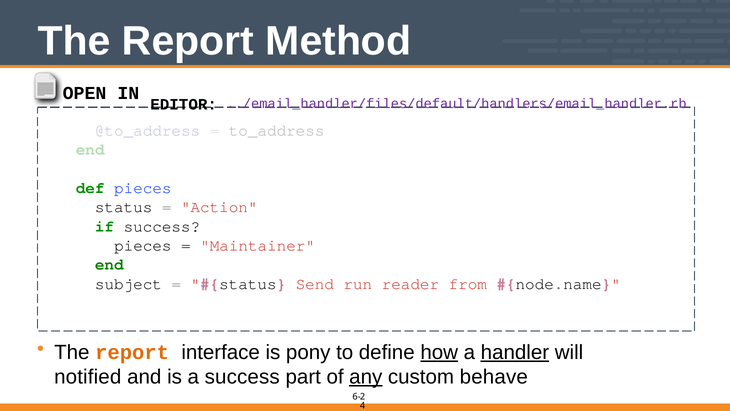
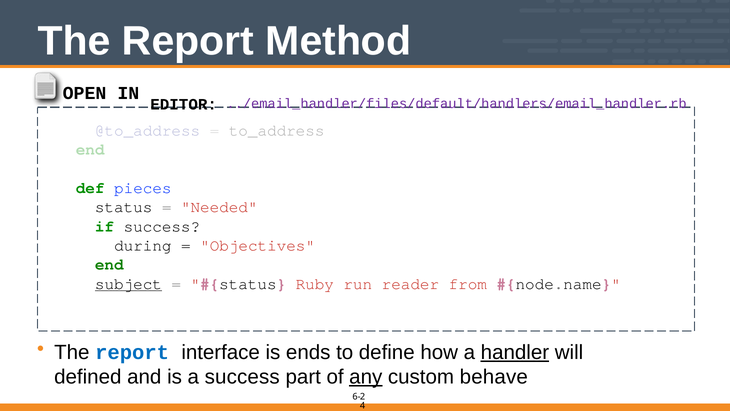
Action: Action -> Needed
pieces at (143, 245): pieces -> during
Maintainer: Maintainer -> Objectives
subject underline: none -> present
Send: Send -> Ruby
report at (132, 352) colour: orange -> blue
pony: pony -> ends
how underline: present -> none
notified: notified -> defined
